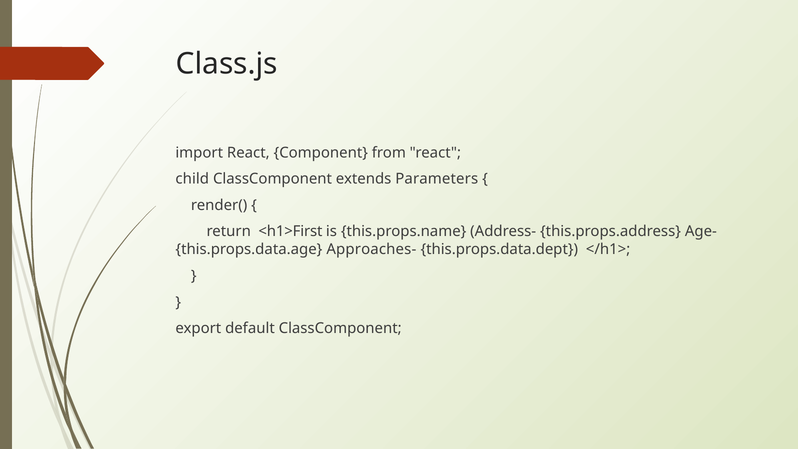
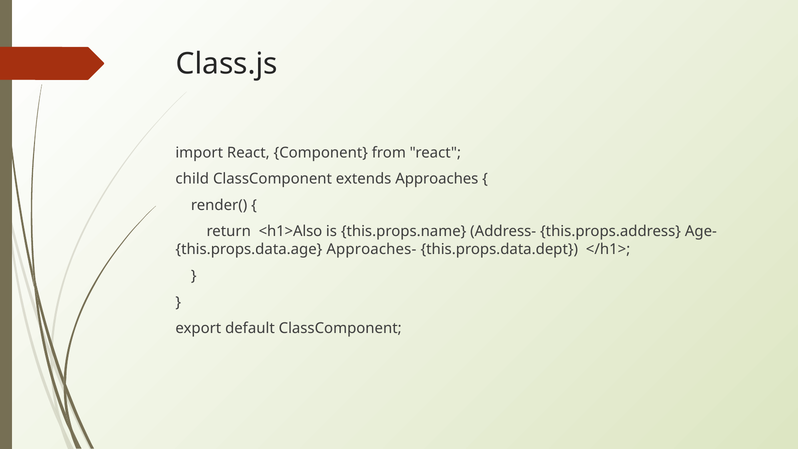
Parameters: Parameters -> Approaches
<h1>First: <h1>First -> <h1>Also
